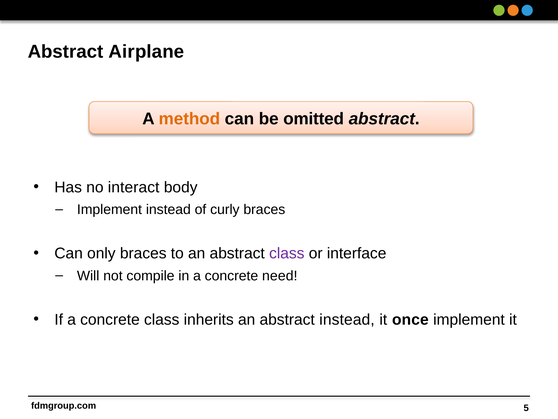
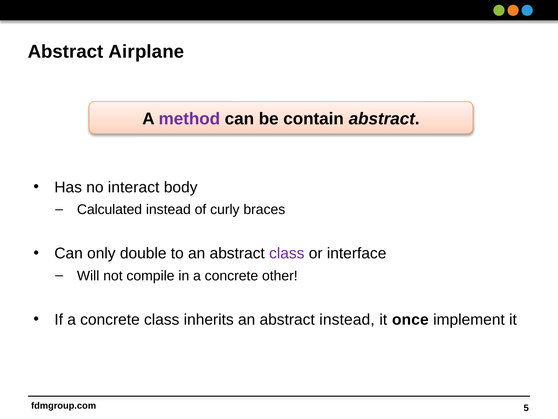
method colour: orange -> purple
omitted: omitted -> contain
Implement at (109, 209): Implement -> Calculated
only braces: braces -> double
need: need -> other
